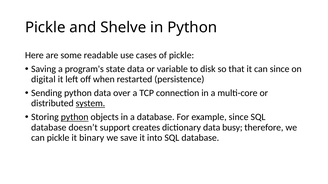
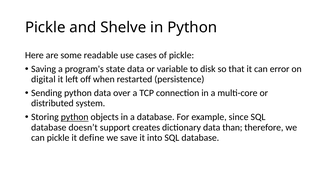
can since: since -> error
system underline: present -> none
busy: busy -> than
binary: binary -> define
